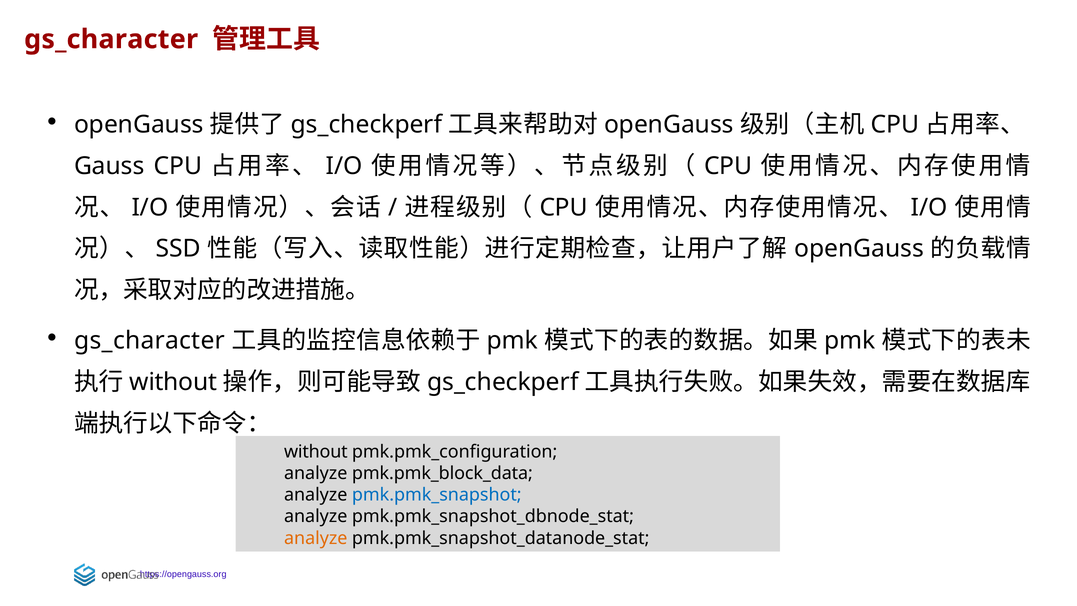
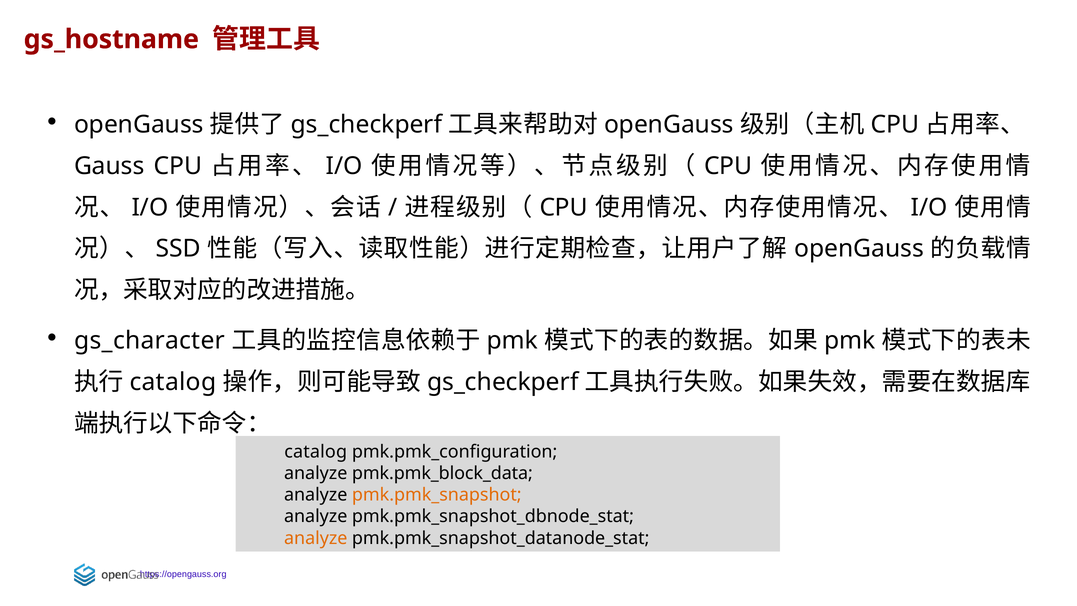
gs_character at (111, 39): gs_character -> gs_hostname
without at (173, 382): without -> catalog
without at (316, 452): without -> catalog
pmk.pmk_snapshot colour: blue -> orange
